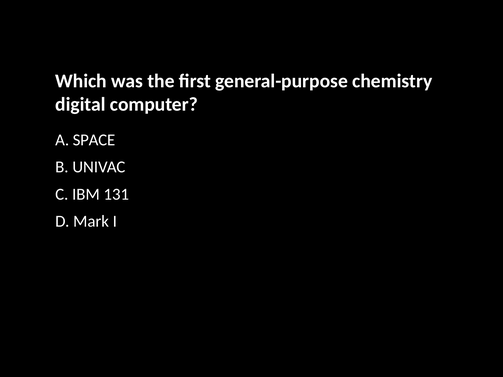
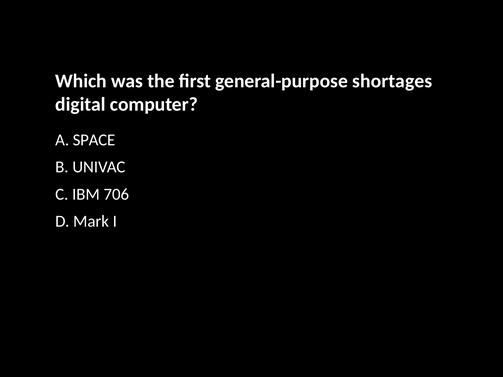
chemistry: chemistry -> shortages
131: 131 -> 706
